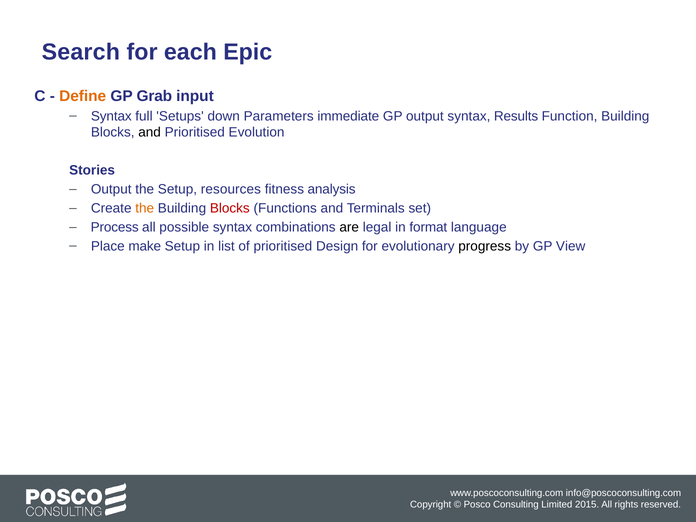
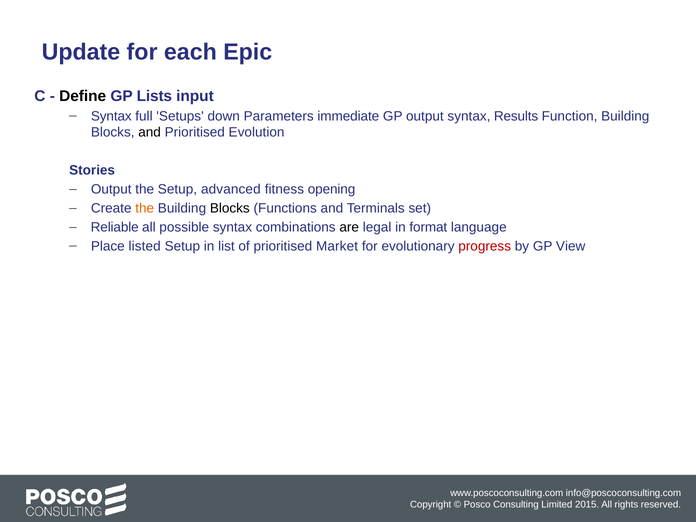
Search: Search -> Update
Define colour: orange -> black
Grab: Grab -> Lists
resources: resources -> advanced
analysis: analysis -> opening
Blocks at (230, 208) colour: red -> black
Process: Process -> Reliable
make: make -> listed
Design: Design -> Market
progress colour: black -> red
